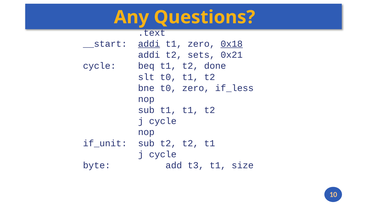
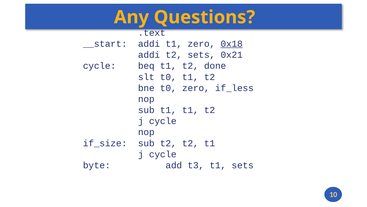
addi at (149, 44) underline: present -> none
if_unit: if_unit -> if_size
t1 size: size -> sets
